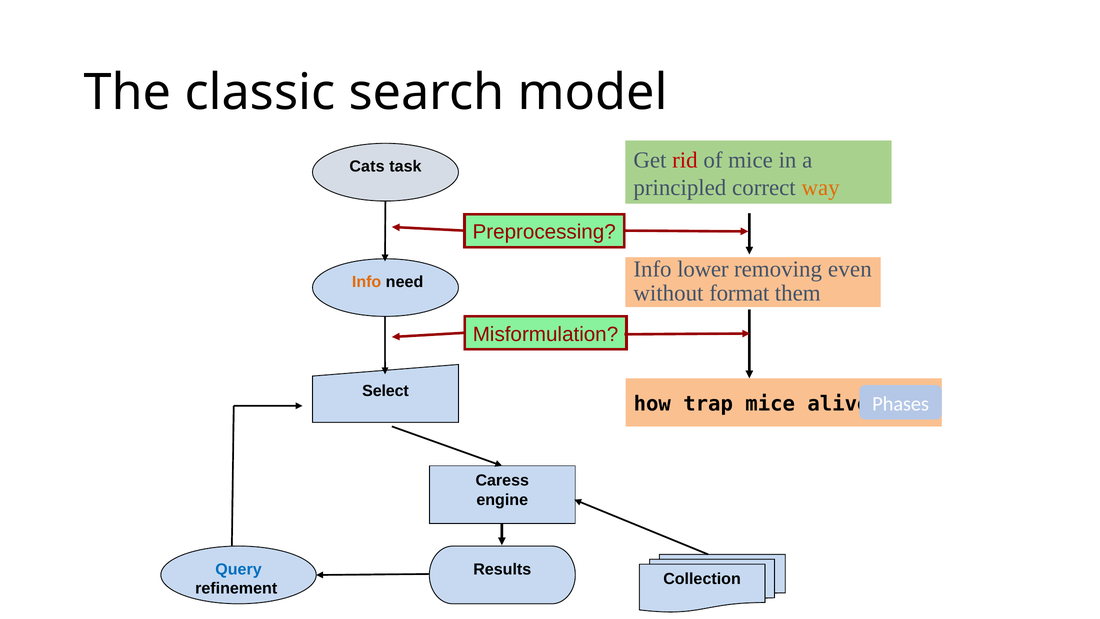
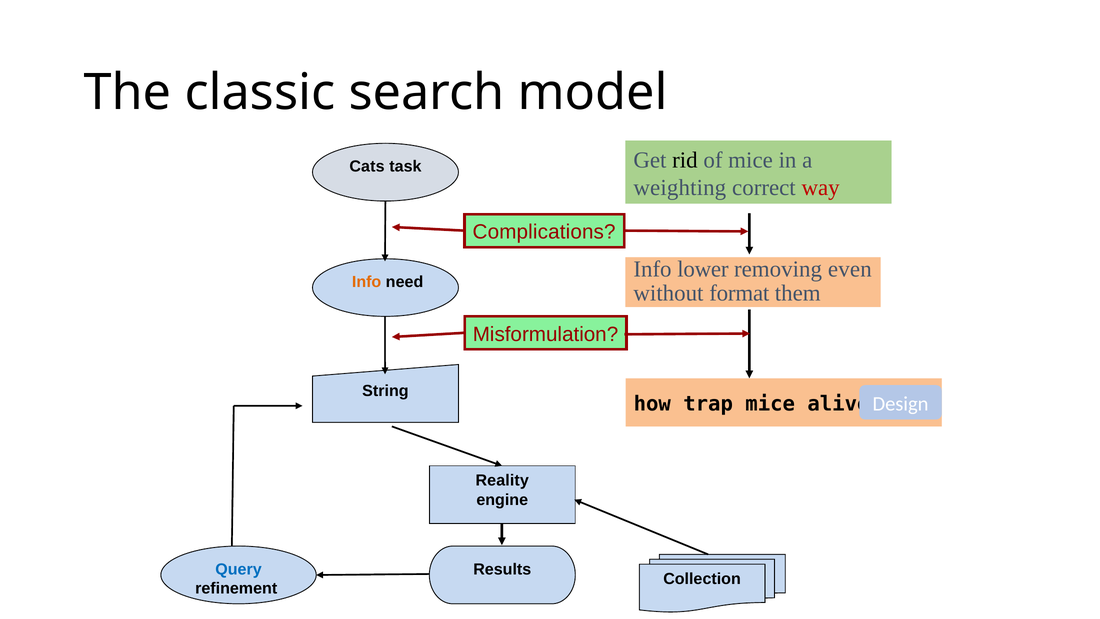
rid colour: red -> black
principled: principled -> weighting
way colour: orange -> red
Preprocessing: Preprocessing -> Complications
Select: Select -> String
Phases: Phases -> Design
Caress: Caress -> Reality
